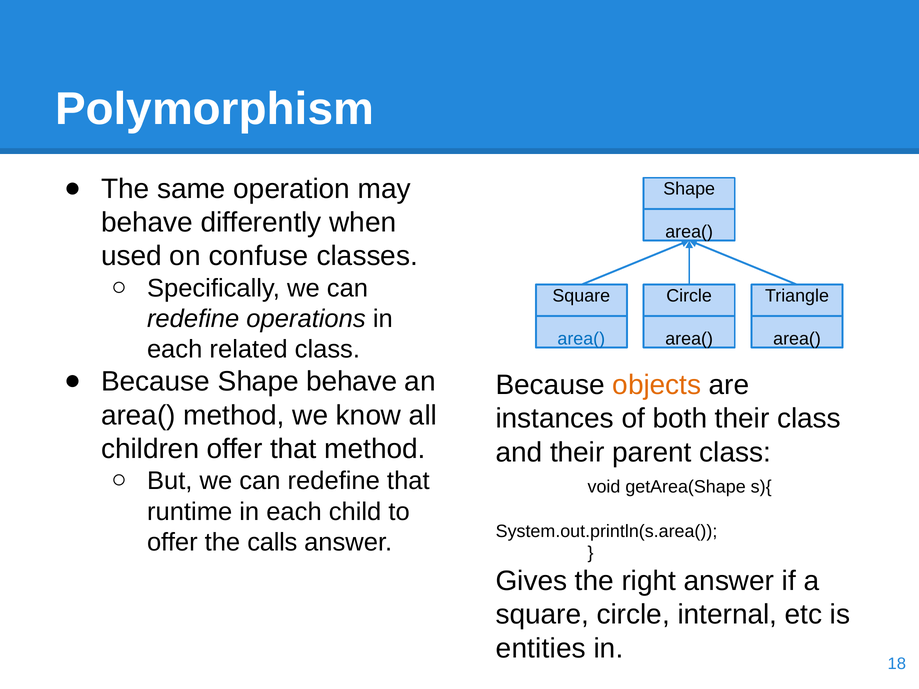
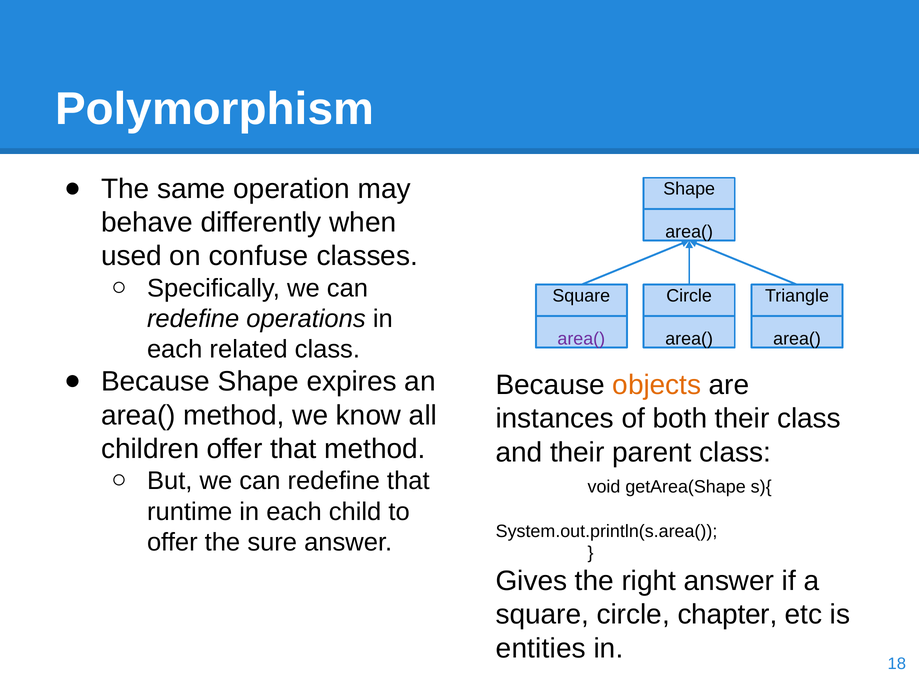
area( at (581, 339) colour: blue -> purple
Shape behave: behave -> expires
calls: calls -> sure
internal: internal -> chapter
